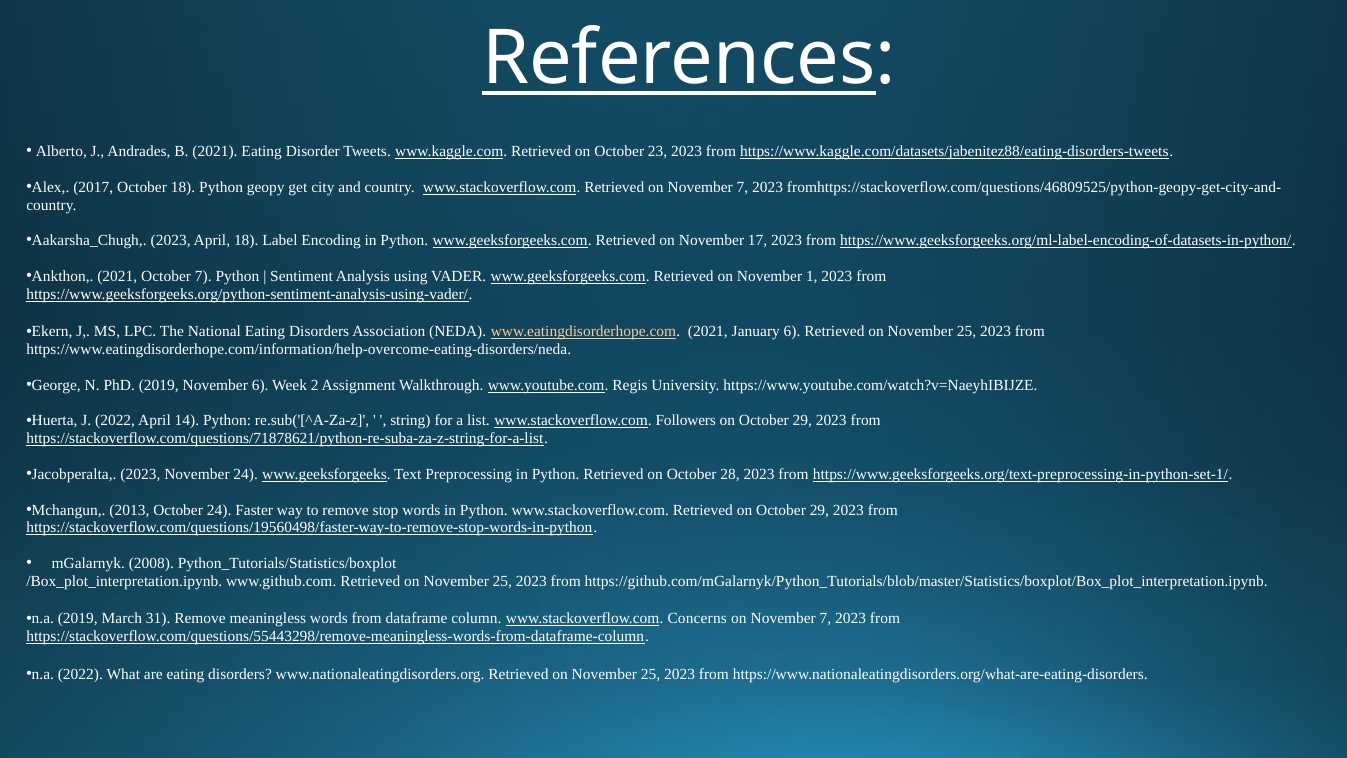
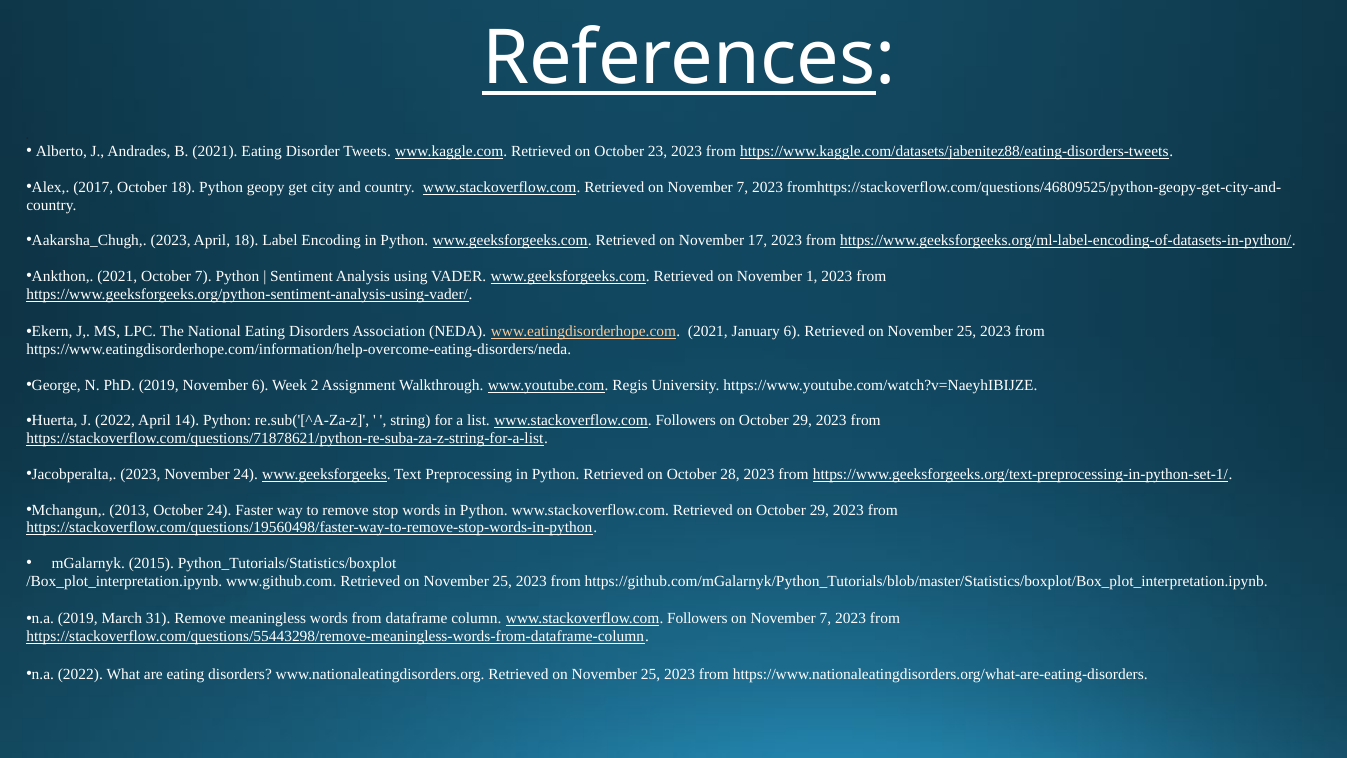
2008: 2008 -> 2015
column www.stackoverflow.com Concerns: Concerns -> Followers
